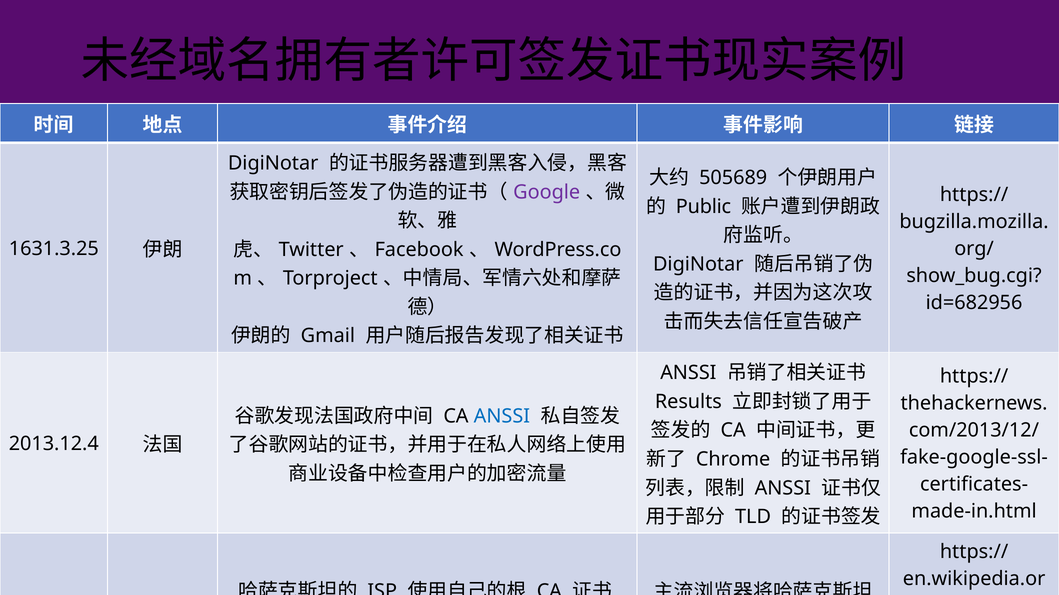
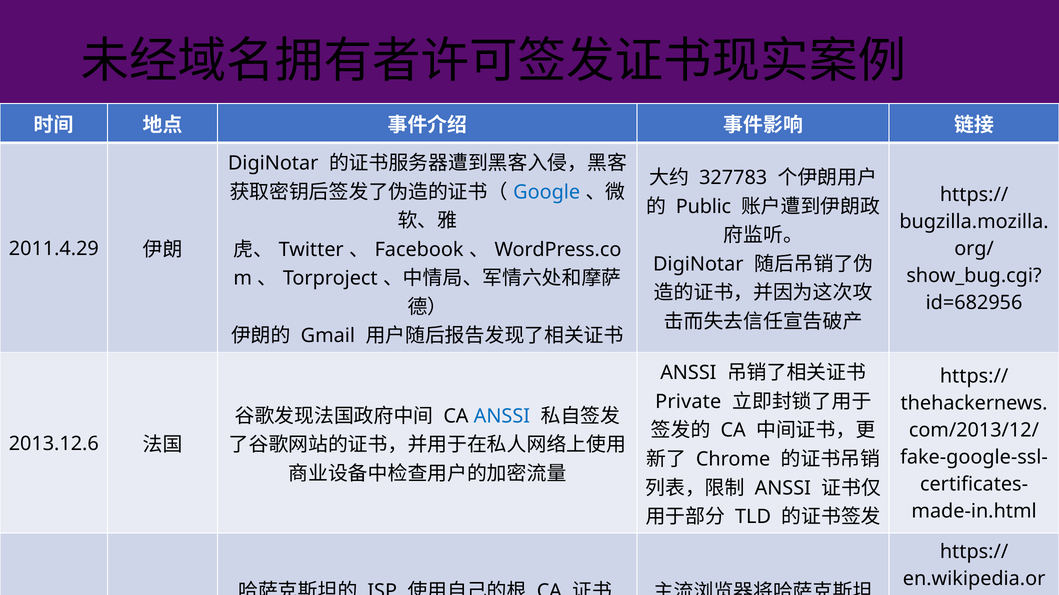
505689: 505689 -> 327783
Google colour: purple -> blue
1631.3.25: 1631.3.25 -> 2011.4.29
Results: Results -> Private
2013.12.4: 2013.12.4 -> 2013.12.6
